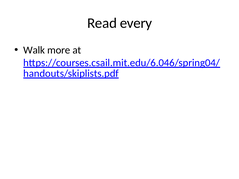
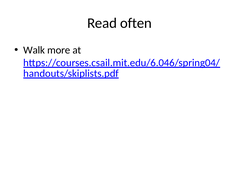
every: every -> often
